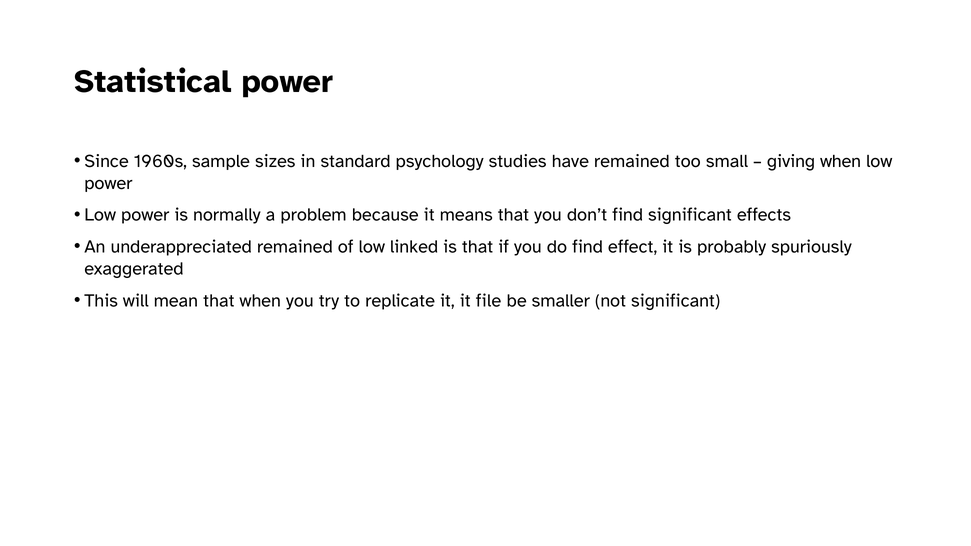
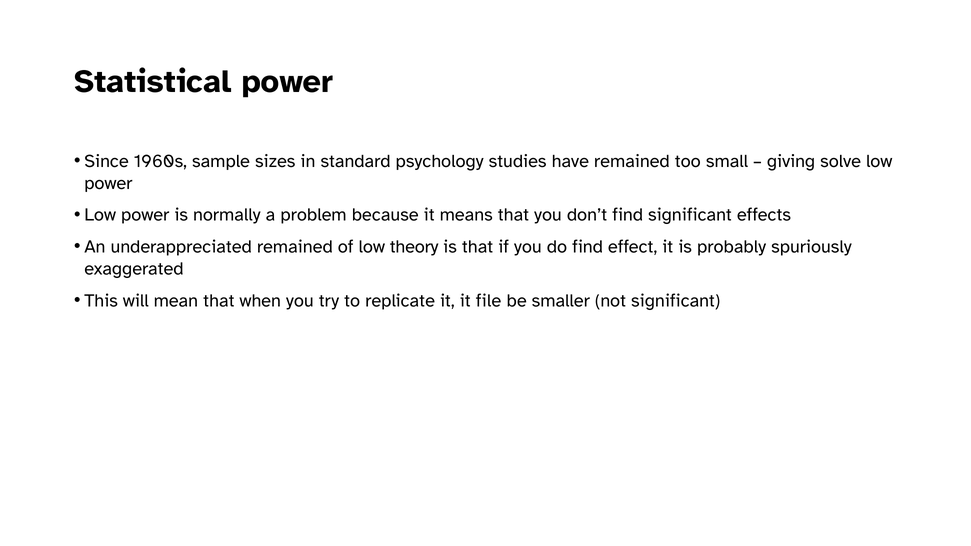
giving when: when -> solve
linked: linked -> theory
